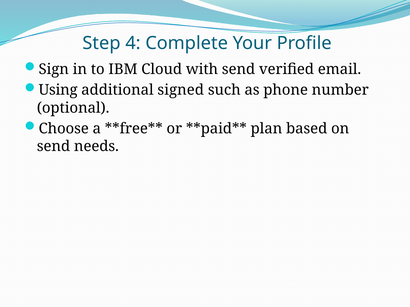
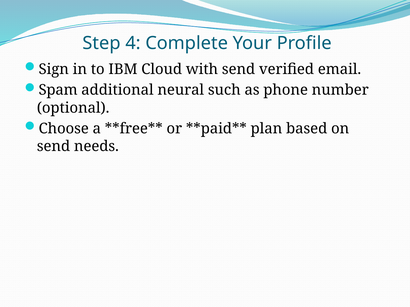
Using: Using -> Spam
signed: signed -> neural
